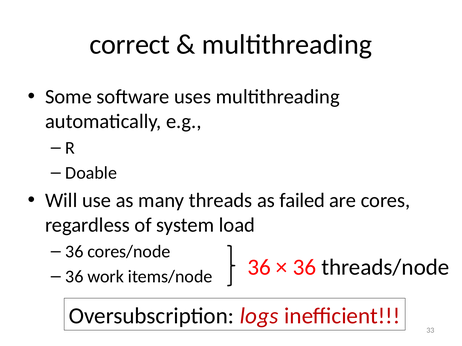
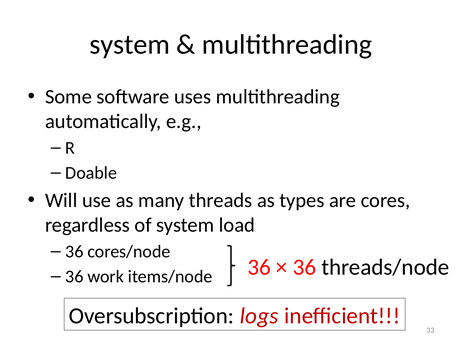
correct at (130, 45): correct -> system
failed: failed -> types
